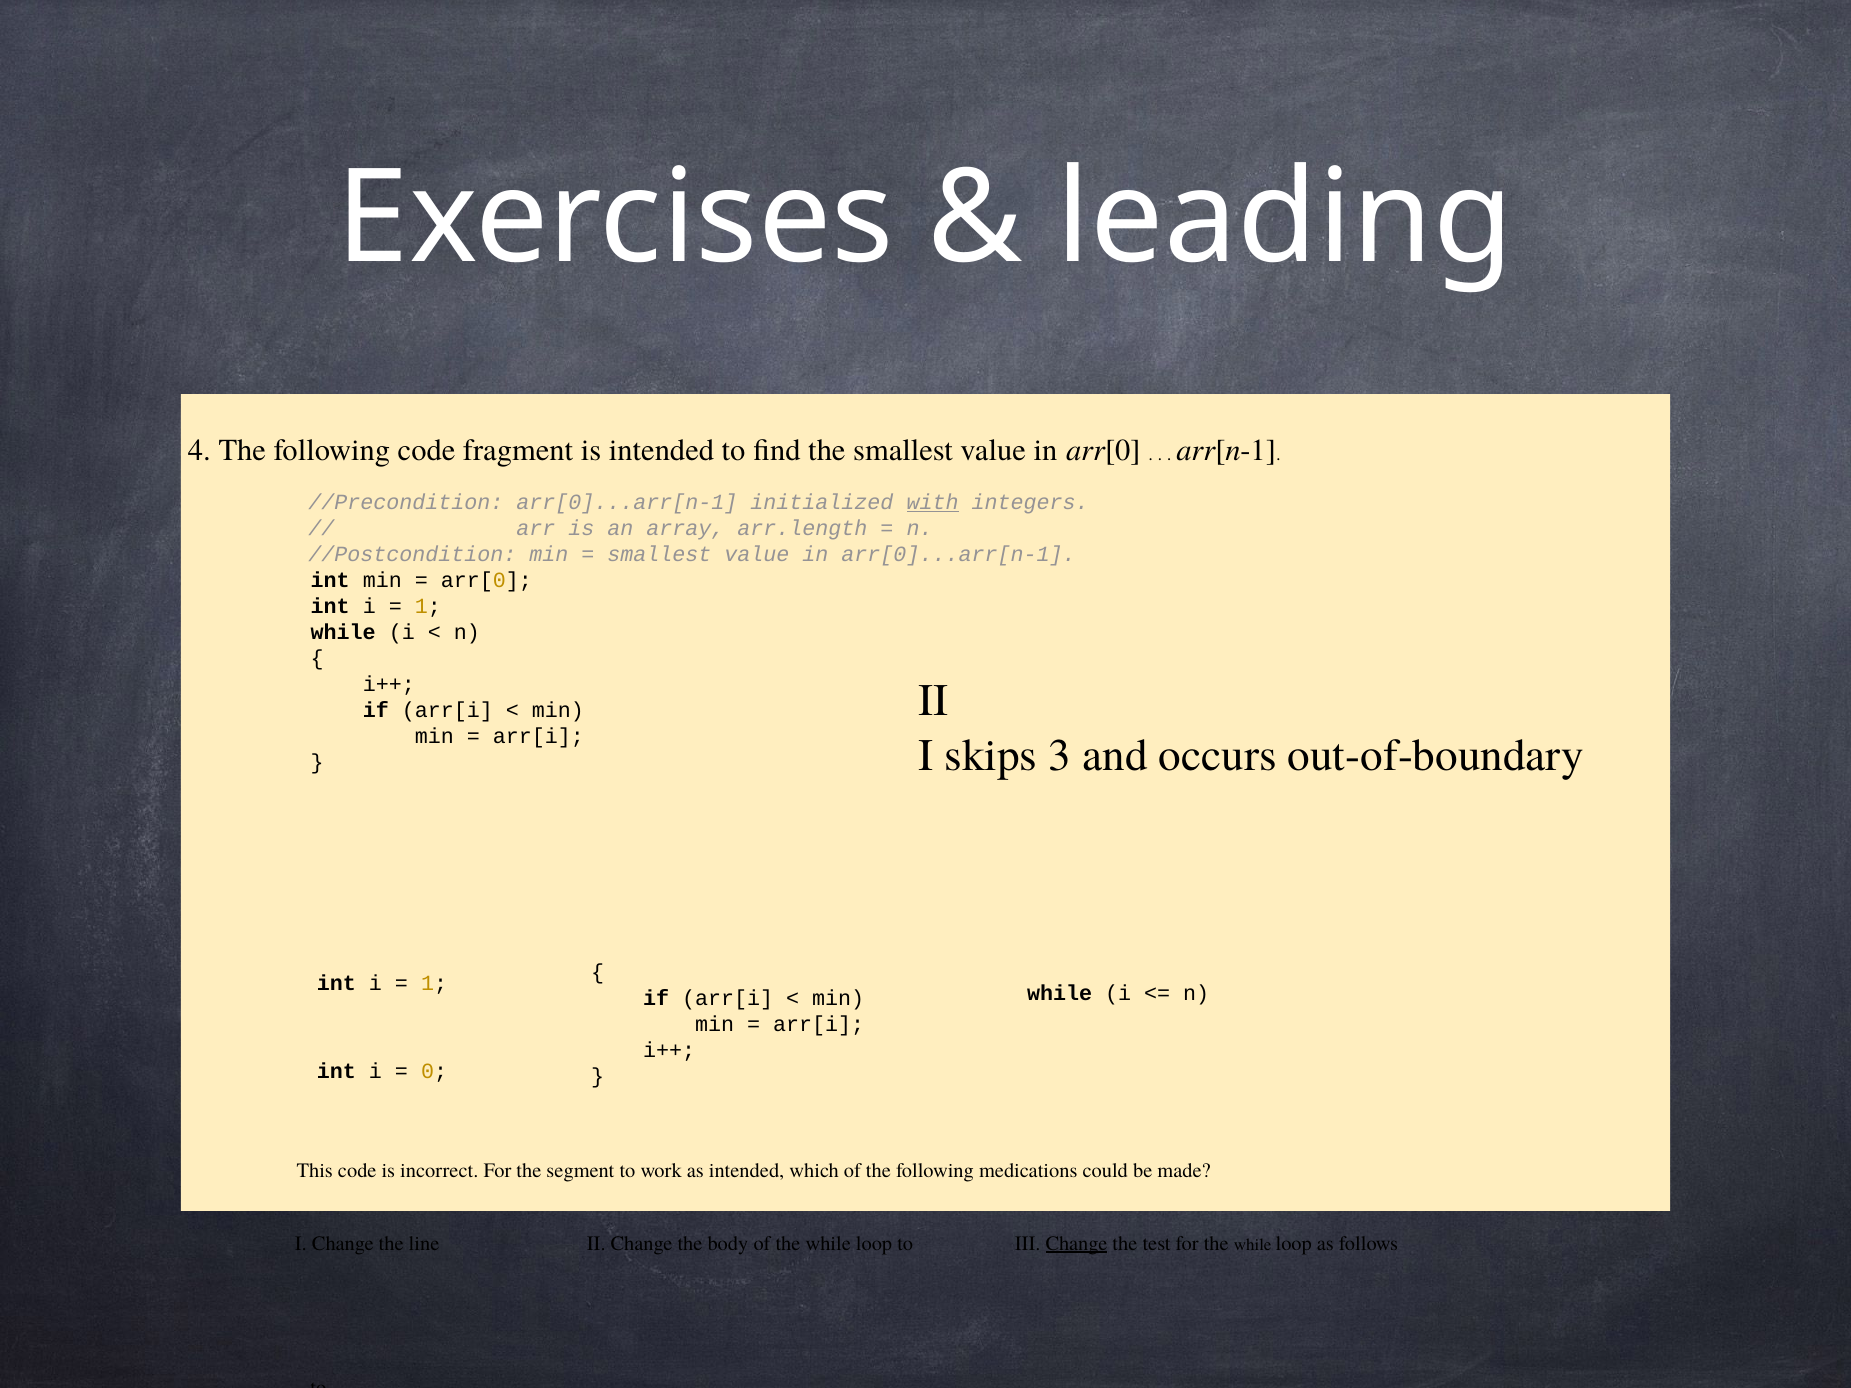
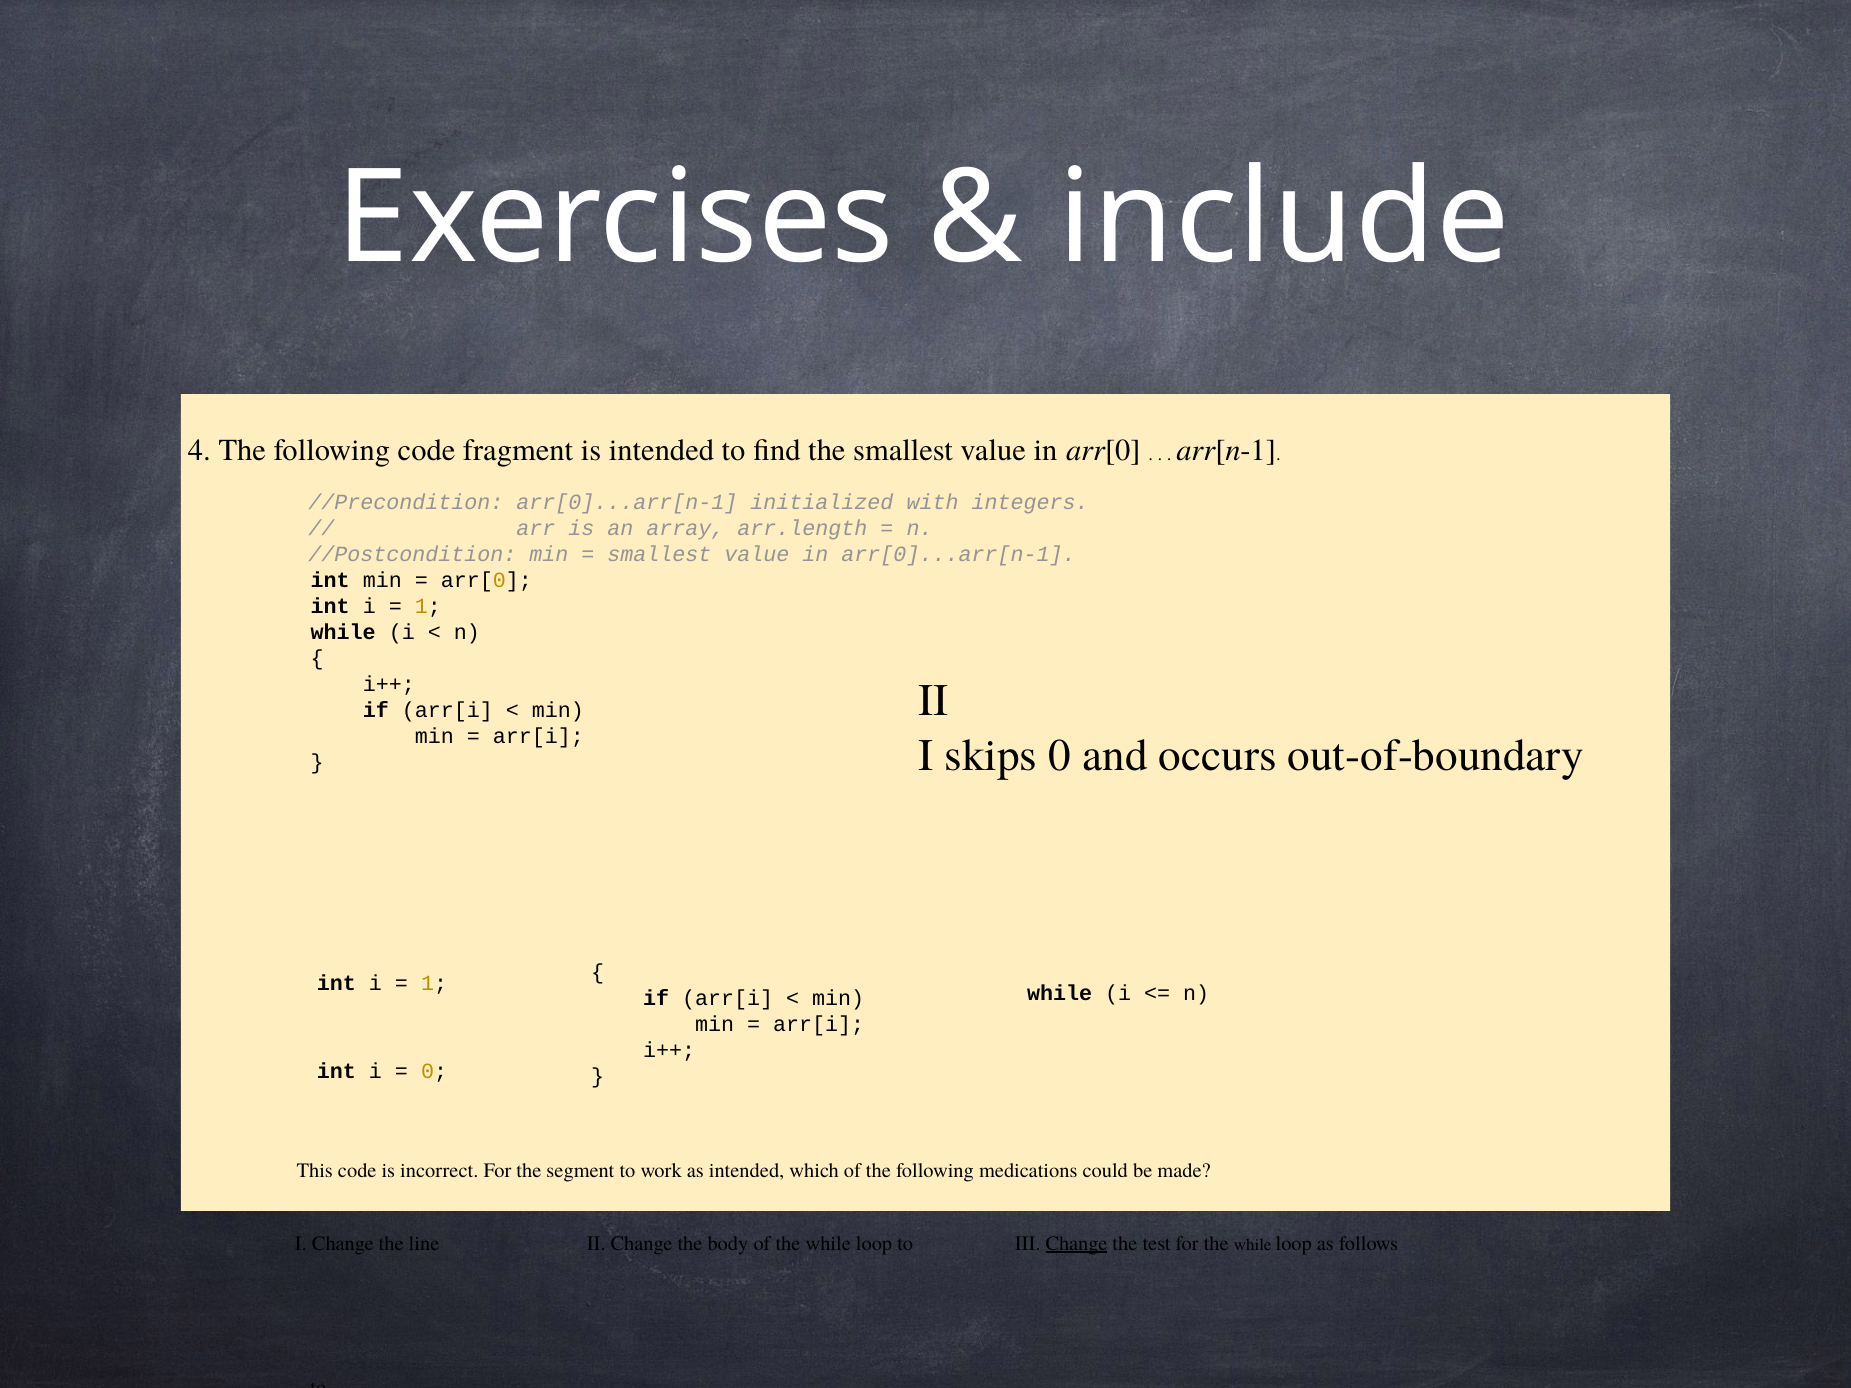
leading: leading -> include
with underline: present -> none
skips 3: 3 -> 0
